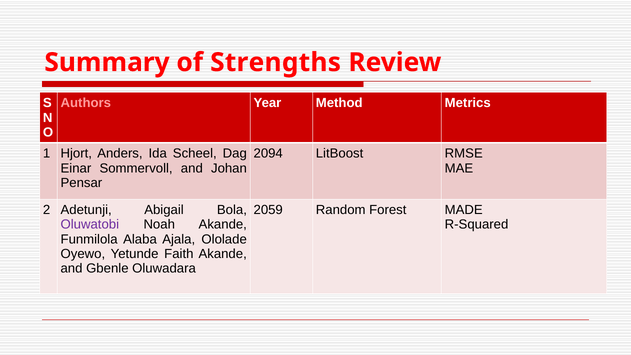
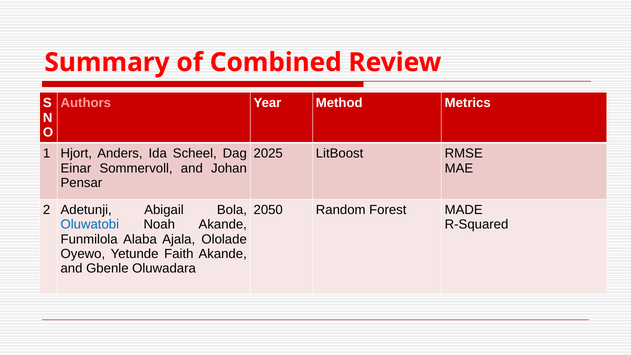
Strengths: Strengths -> Combined
2094: 2094 -> 2025
2059: 2059 -> 2050
Oluwatobi colour: purple -> blue
